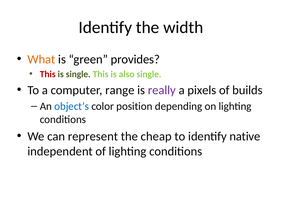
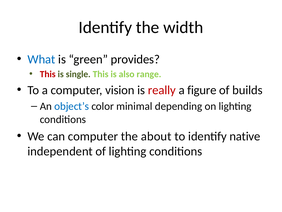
What colour: orange -> blue
also single: single -> range
range: range -> vision
really colour: purple -> red
pixels: pixels -> figure
position: position -> minimal
can represent: represent -> computer
cheap: cheap -> about
